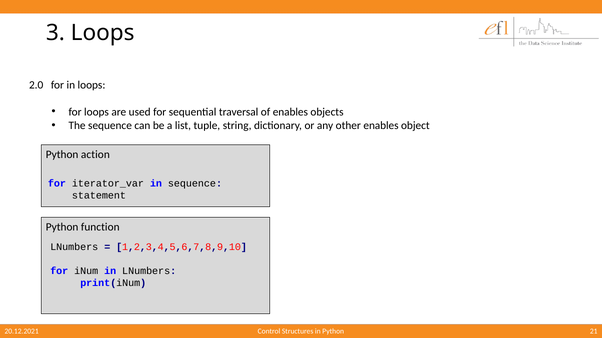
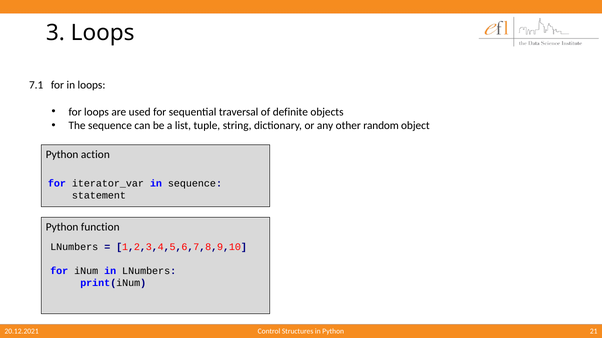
2.0: 2.0 -> 7.1
of enables: enables -> definite
other enables: enables -> random
